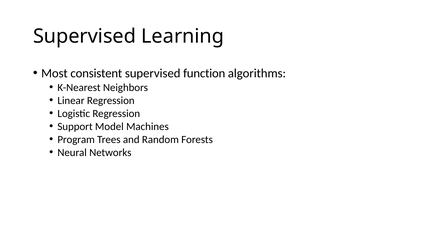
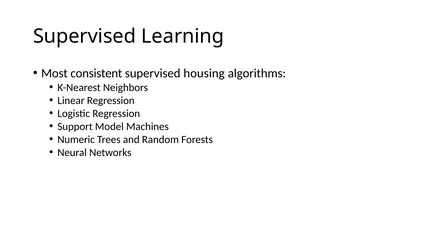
function: function -> housing
Program: Program -> Numeric
